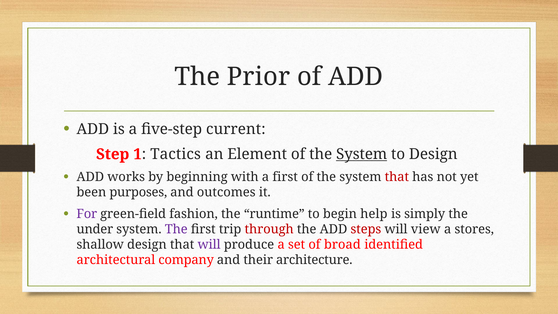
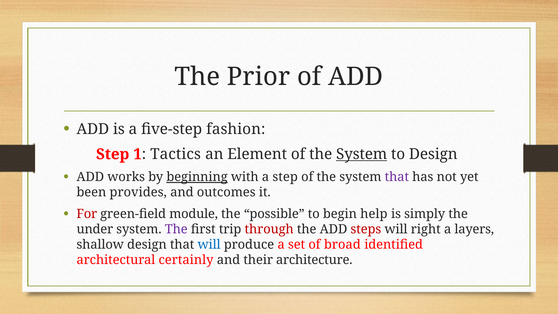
current: current -> fashion
beginning underline: none -> present
a first: first -> step
that at (397, 177) colour: red -> purple
purposes: purposes -> provides
For colour: purple -> red
fashion: fashion -> module
runtime: runtime -> possible
view: view -> right
stores: stores -> layers
will at (209, 245) colour: purple -> blue
company: company -> certainly
